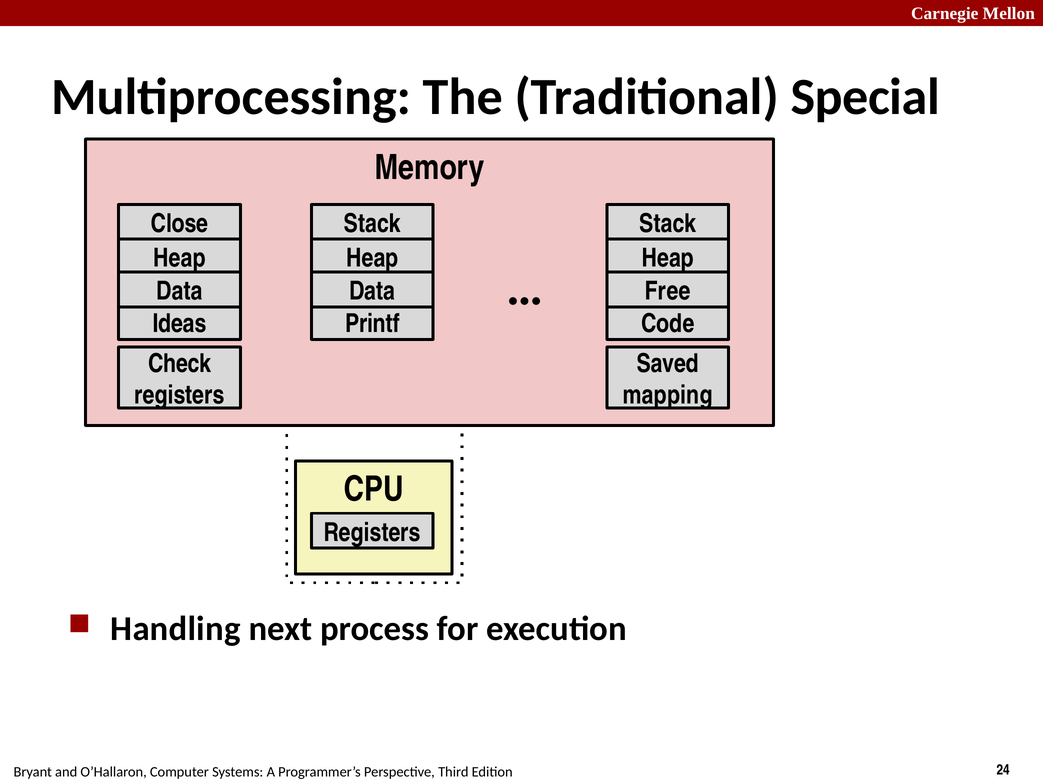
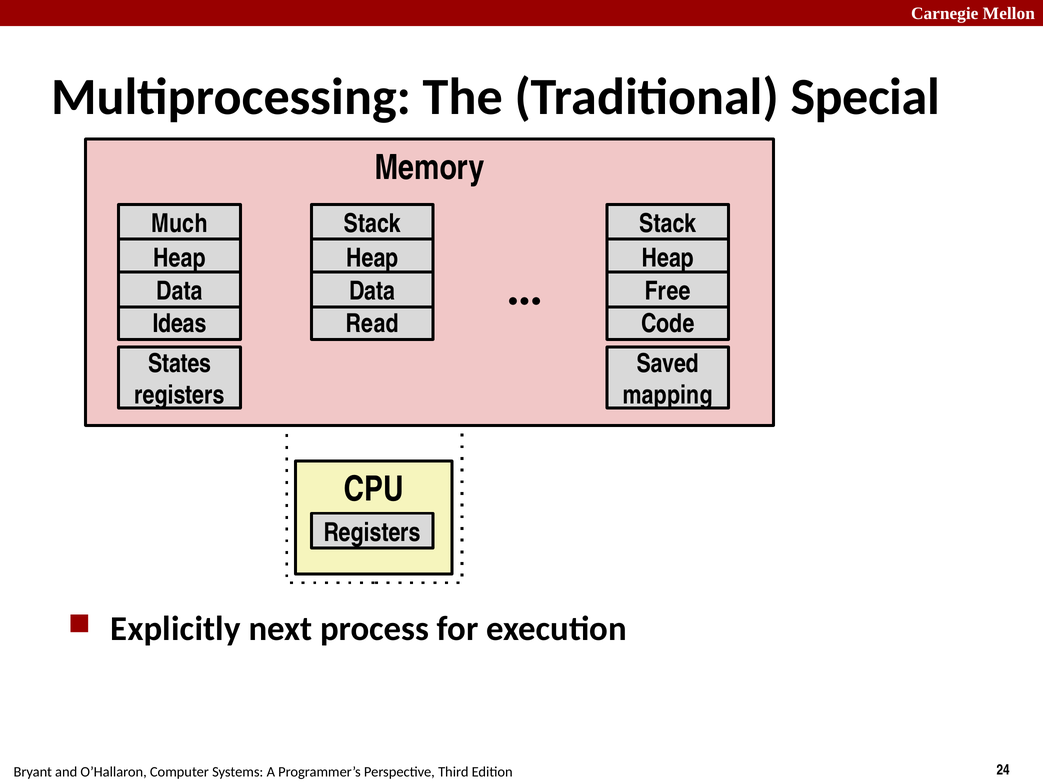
Close: Close -> Much
Printf: Printf -> Read
Check: Check -> States
Handling: Handling -> Explicitly
